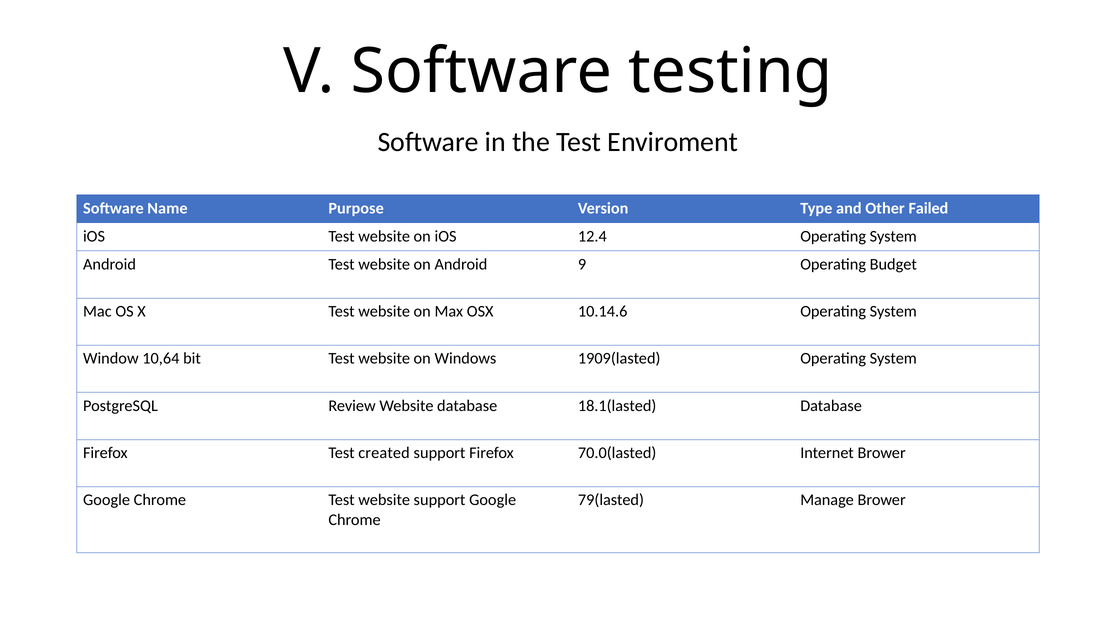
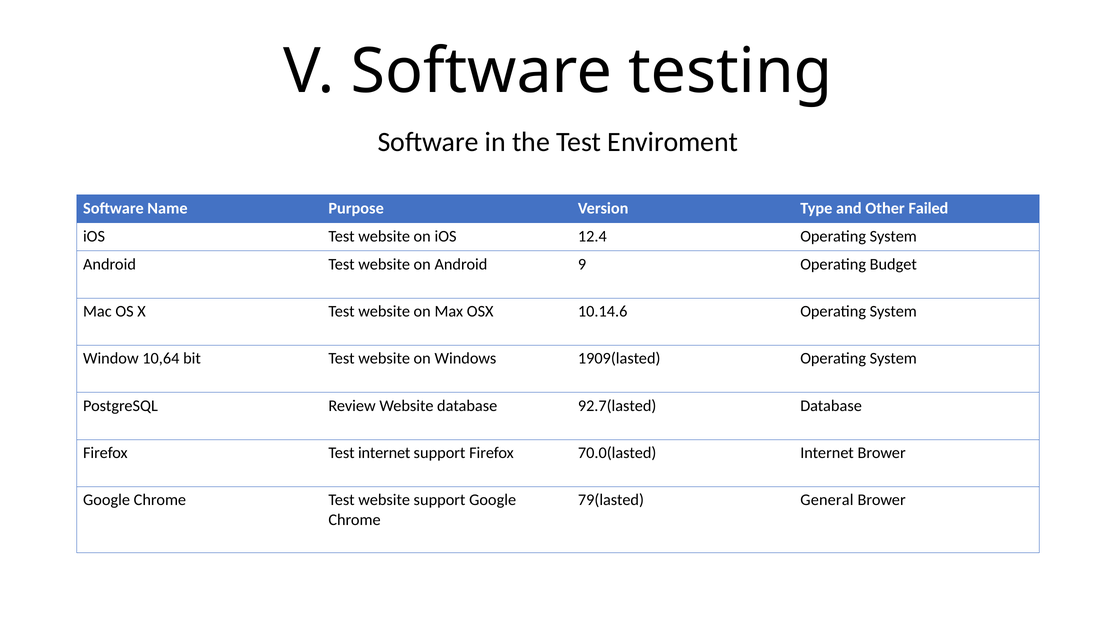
18.1(lasted: 18.1(lasted -> 92.7(lasted
Test created: created -> internet
Manage: Manage -> General
